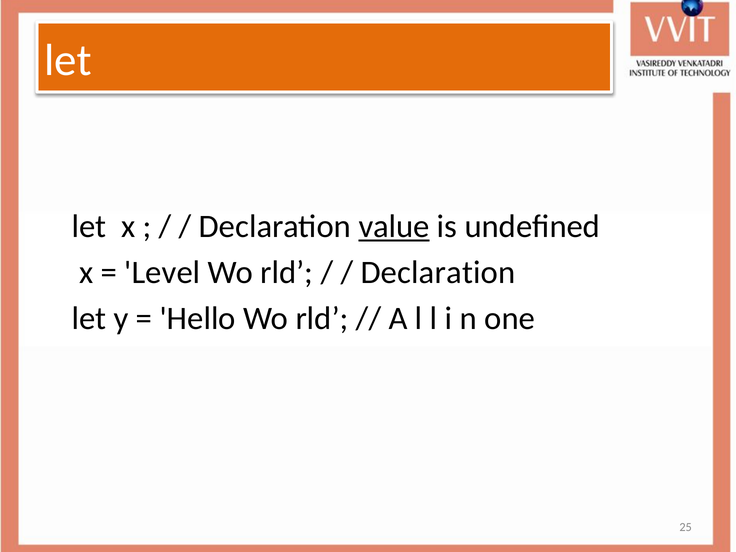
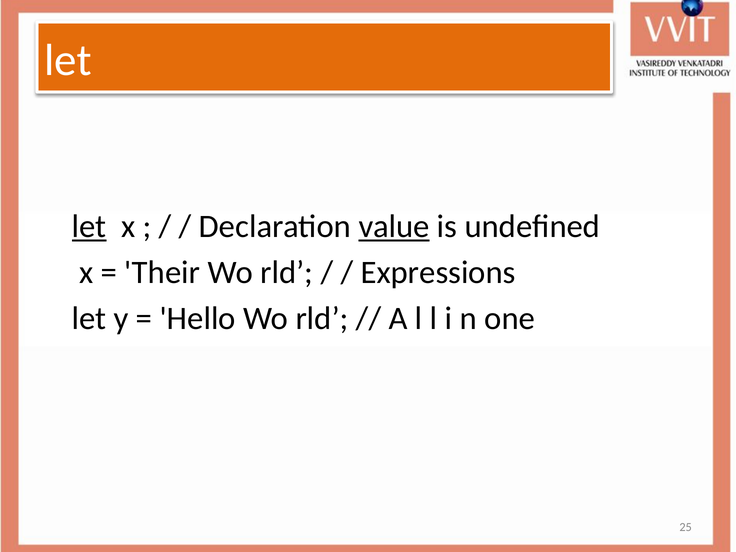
let at (89, 227) underline: none -> present
Level: Level -> Their
Declaration at (438, 272): Declaration -> Expressions
